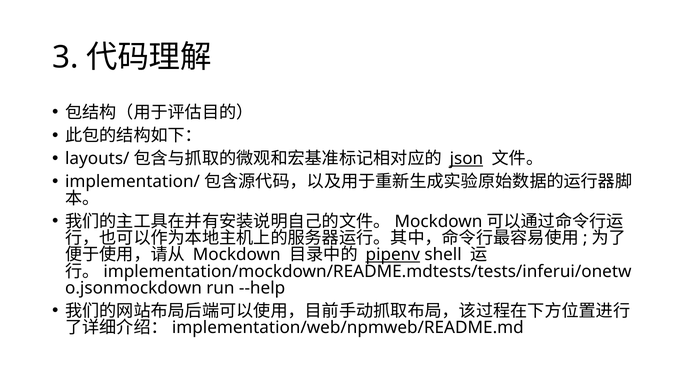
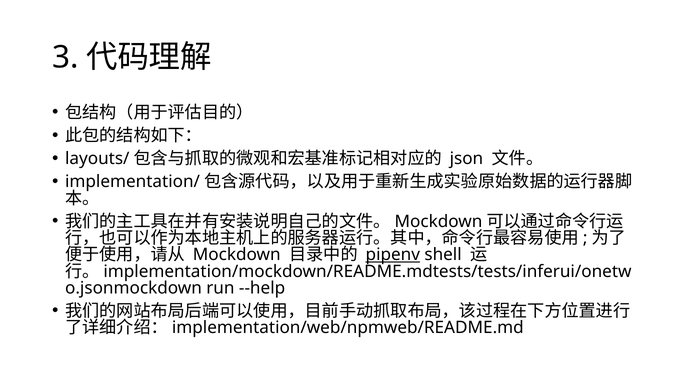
json underline: present -> none
